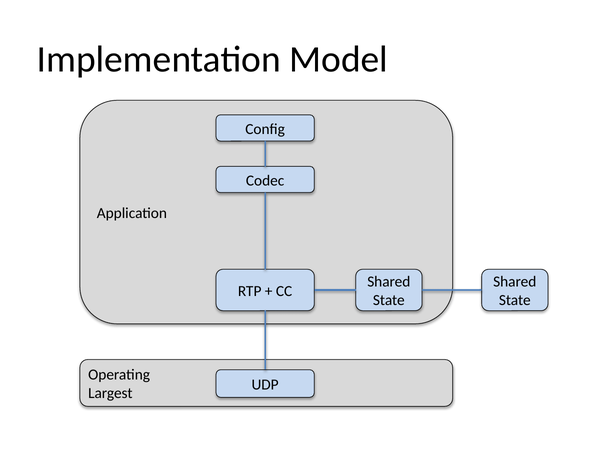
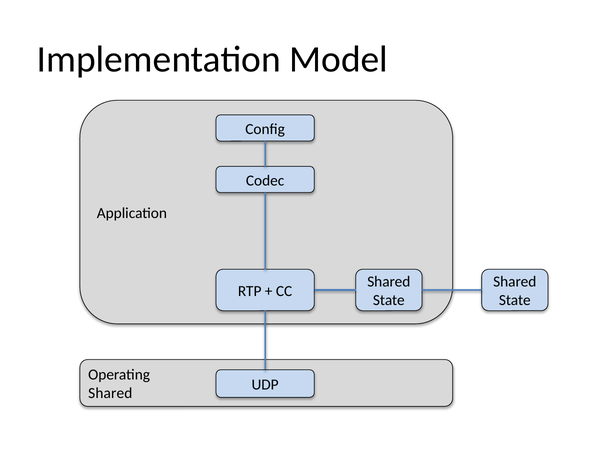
Largest at (110, 393): Largest -> Shared
